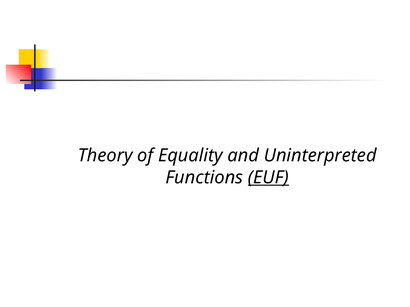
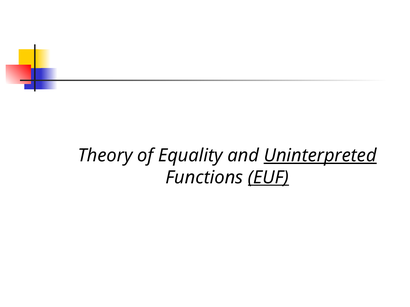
Uninterpreted underline: none -> present
